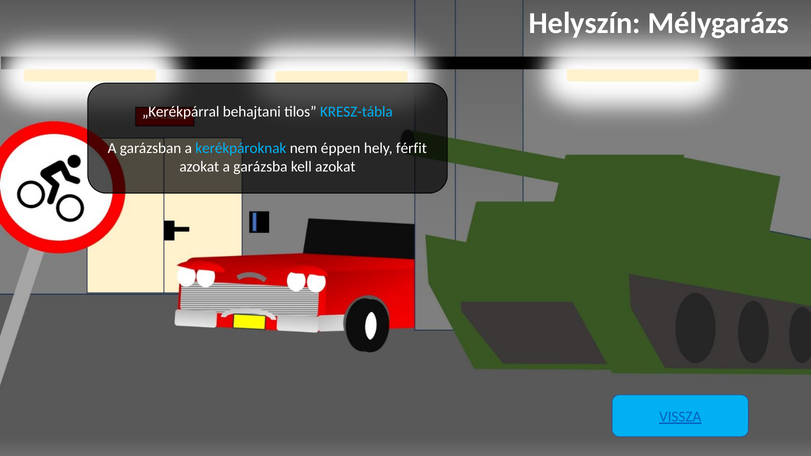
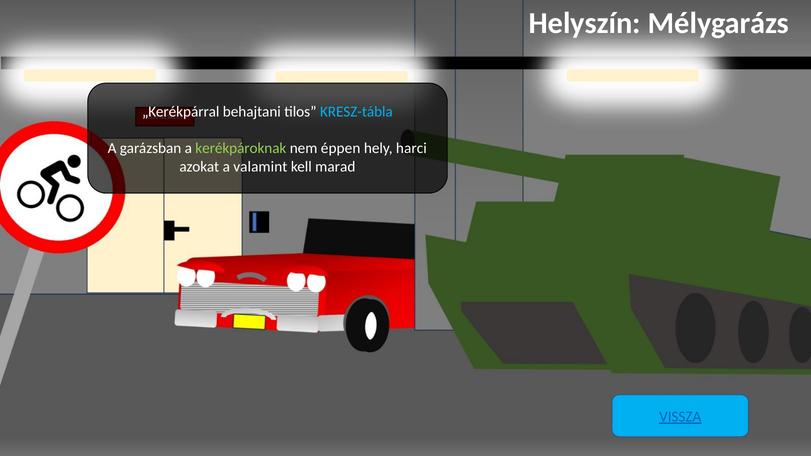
kerékpároknak colour: light blue -> light green
férfit: férfit -> harci
garázsba: garázsba -> valamint
kell azokat: azokat -> marad
